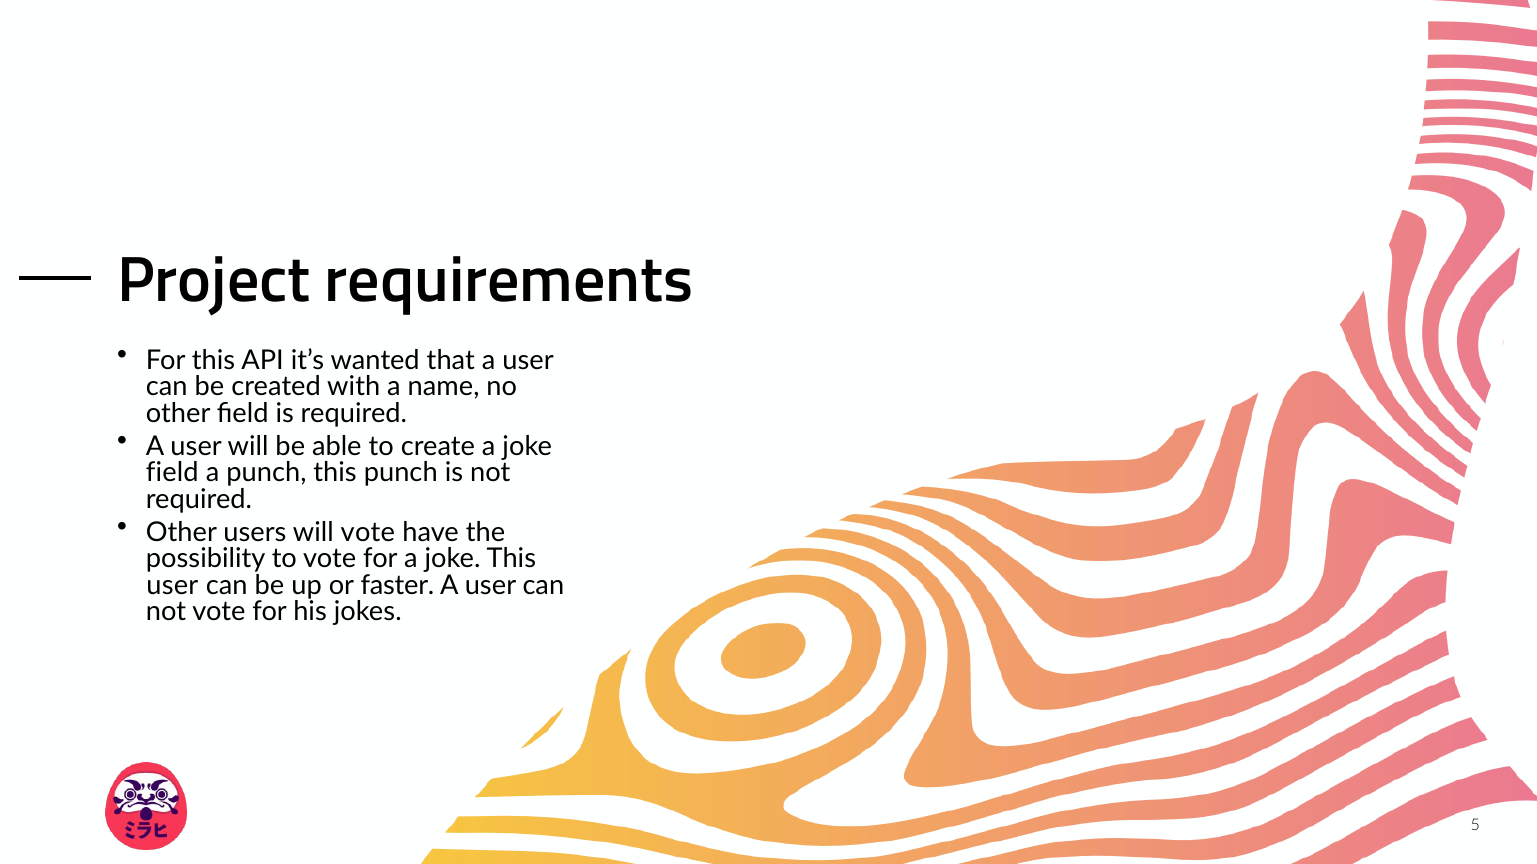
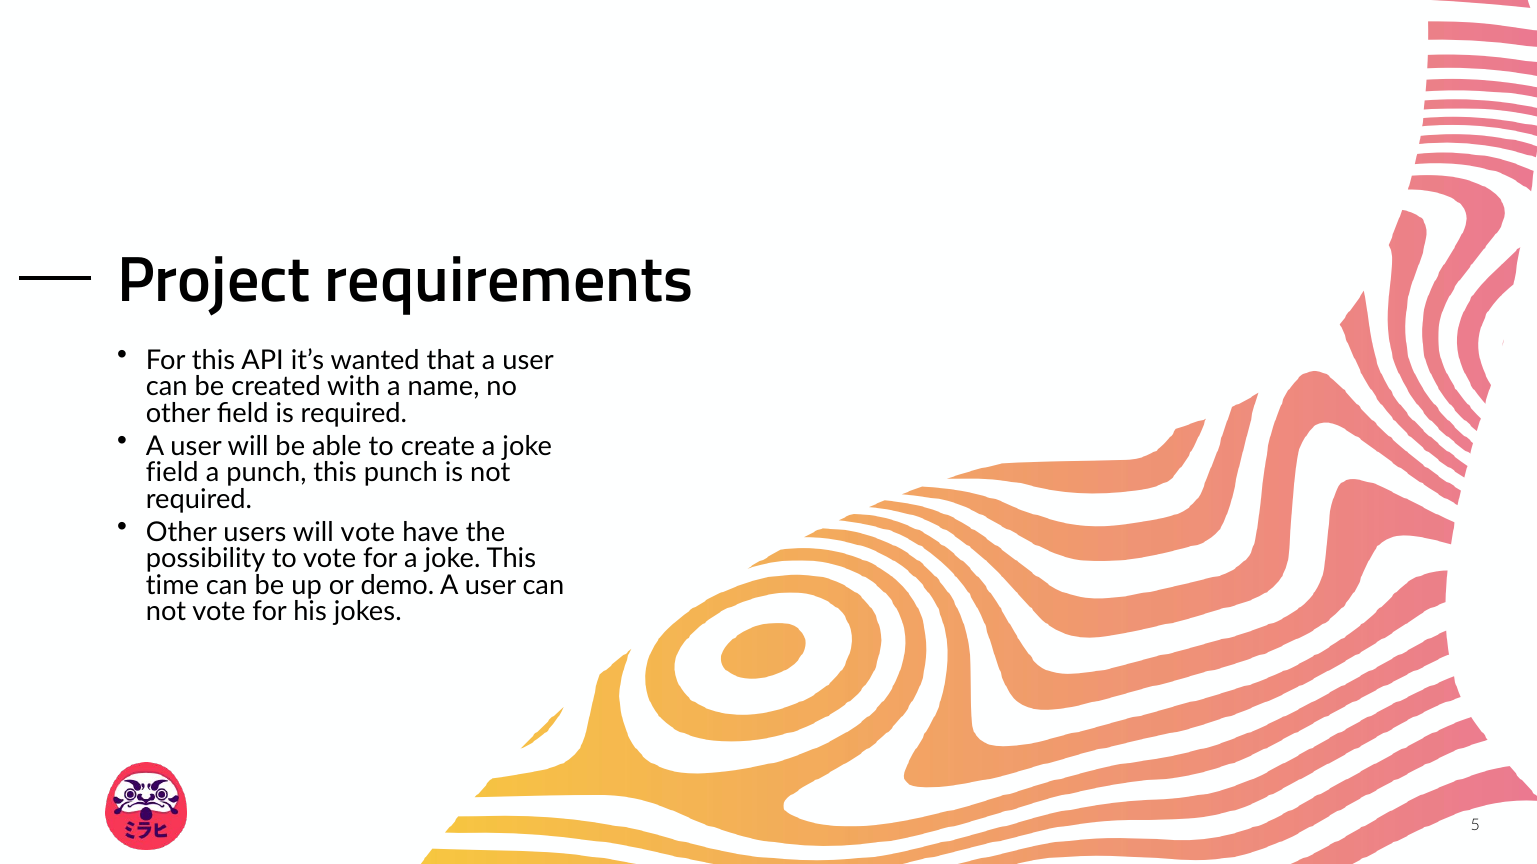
user at (172, 585): user -> time
faster: faster -> demo
